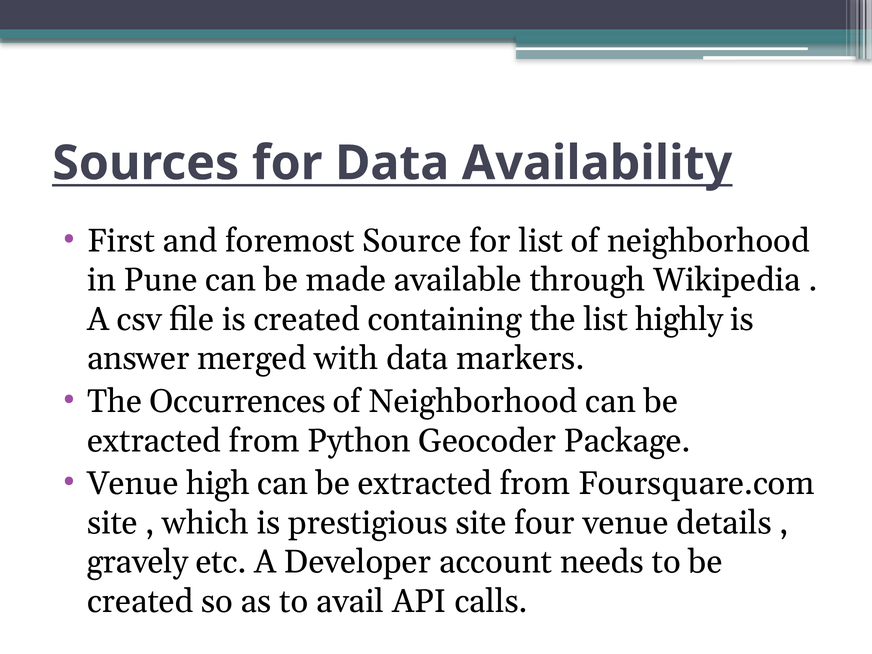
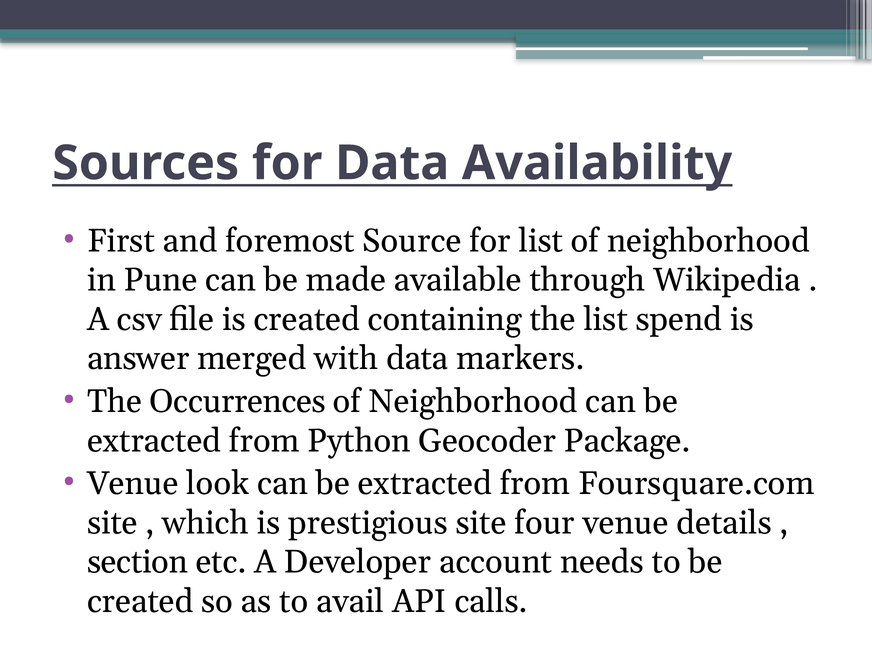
highly: highly -> spend
high: high -> look
gravely: gravely -> section
